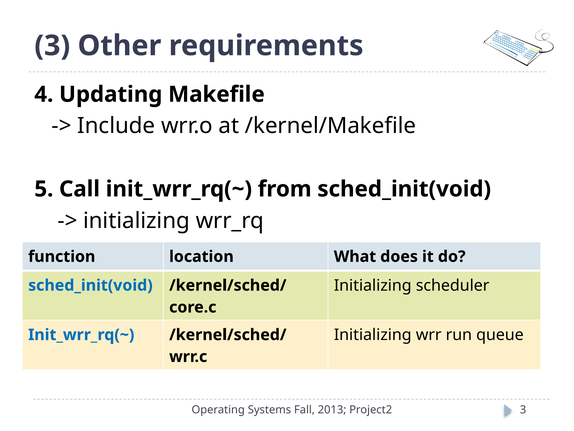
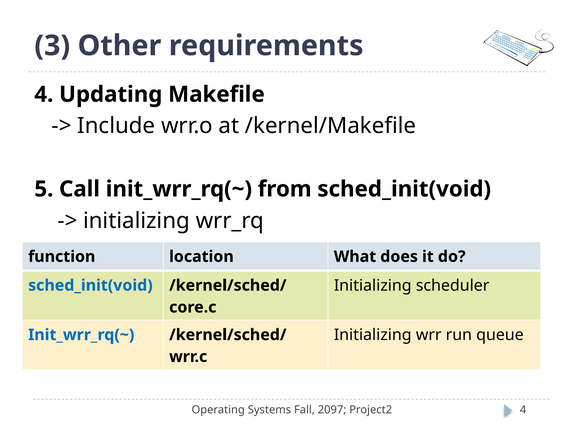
2013: 2013 -> 2097
Project2 3: 3 -> 4
